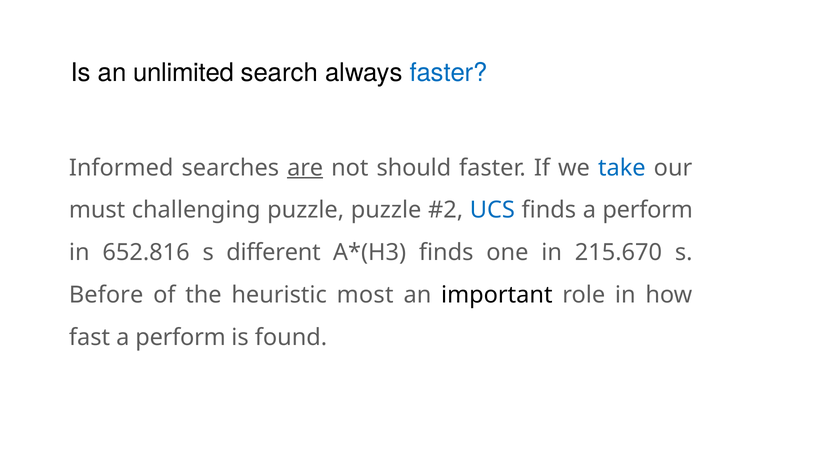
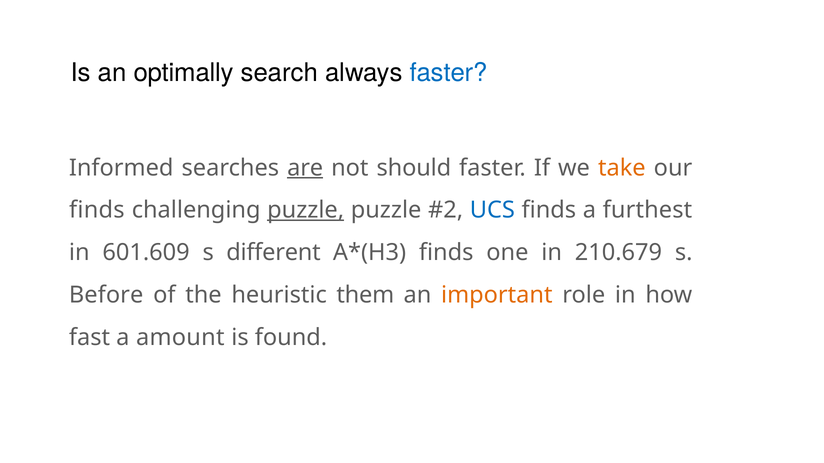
unlimited: unlimited -> optimally
take colour: blue -> orange
must at (97, 210): must -> finds
puzzle at (306, 210) underline: none -> present
finds a perform: perform -> furthest
652.816: 652.816 -> 601.609
215.670: 215.670 -> 210.679
most: most -> them
important colour: black -> orange
fast a perform: perform -> amount
